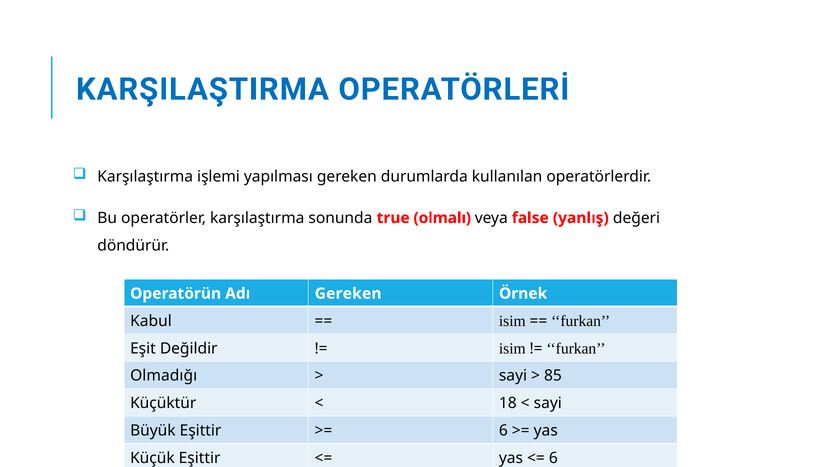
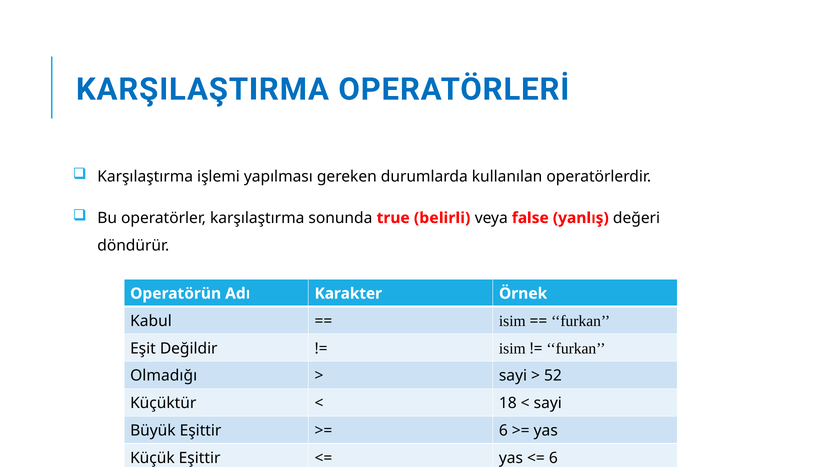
olmalı: olmalı -> belirli
Adı Gereken: Gereken -> Karakter
85: 85 -> 52
